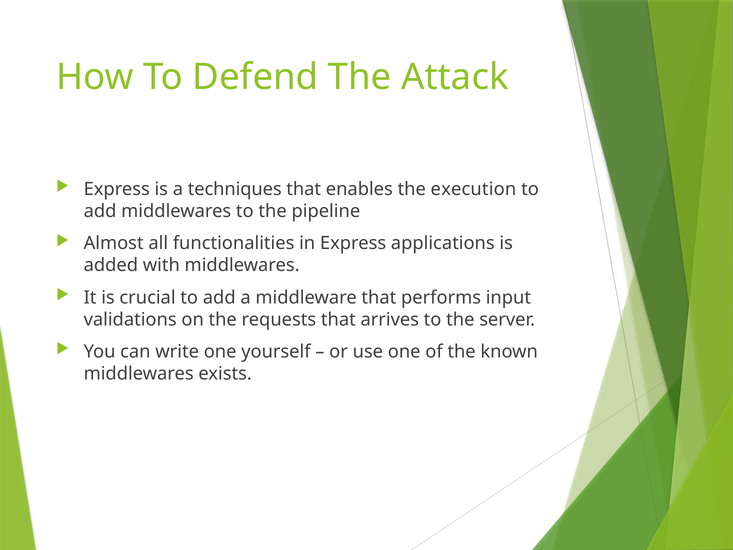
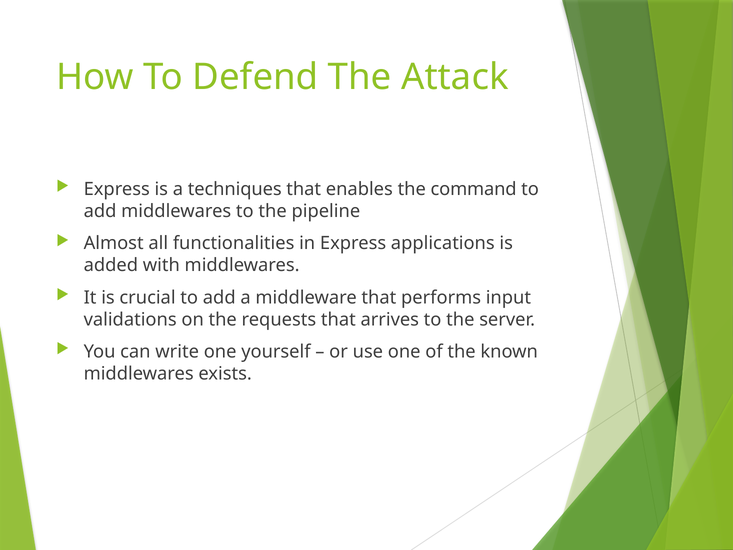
execution: execution -> command
